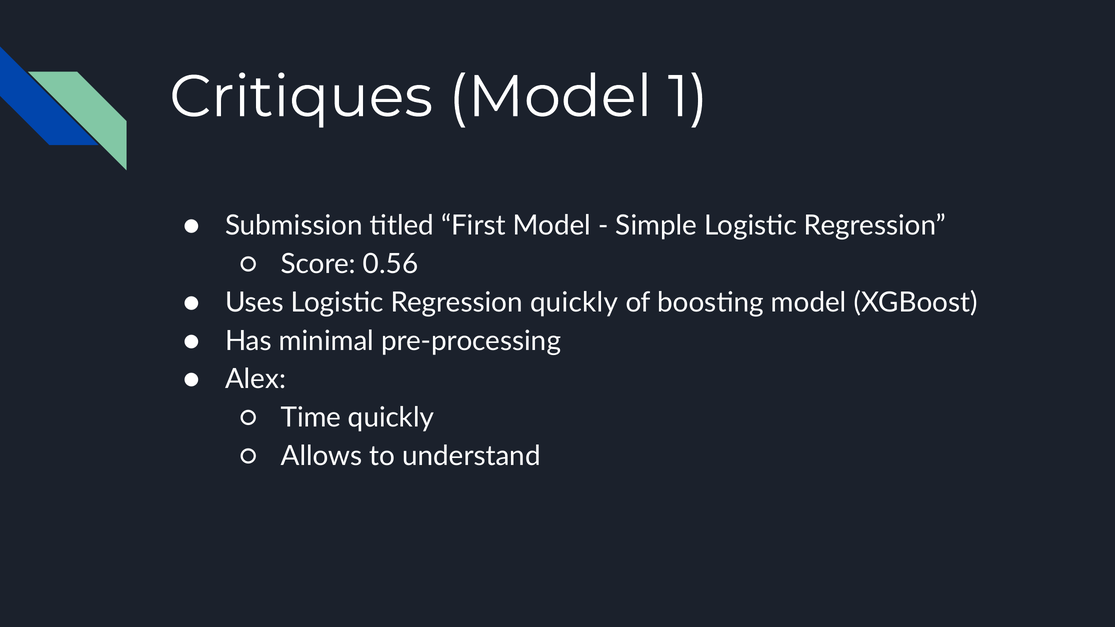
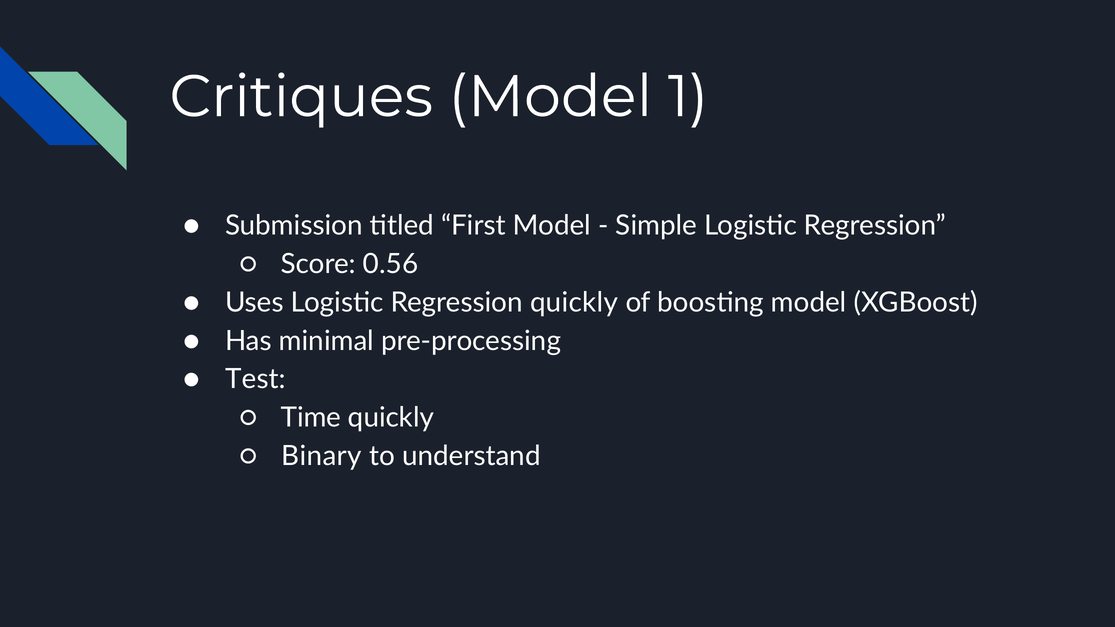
Alex: Alex -> Test
Allows: Allows -> Binary
